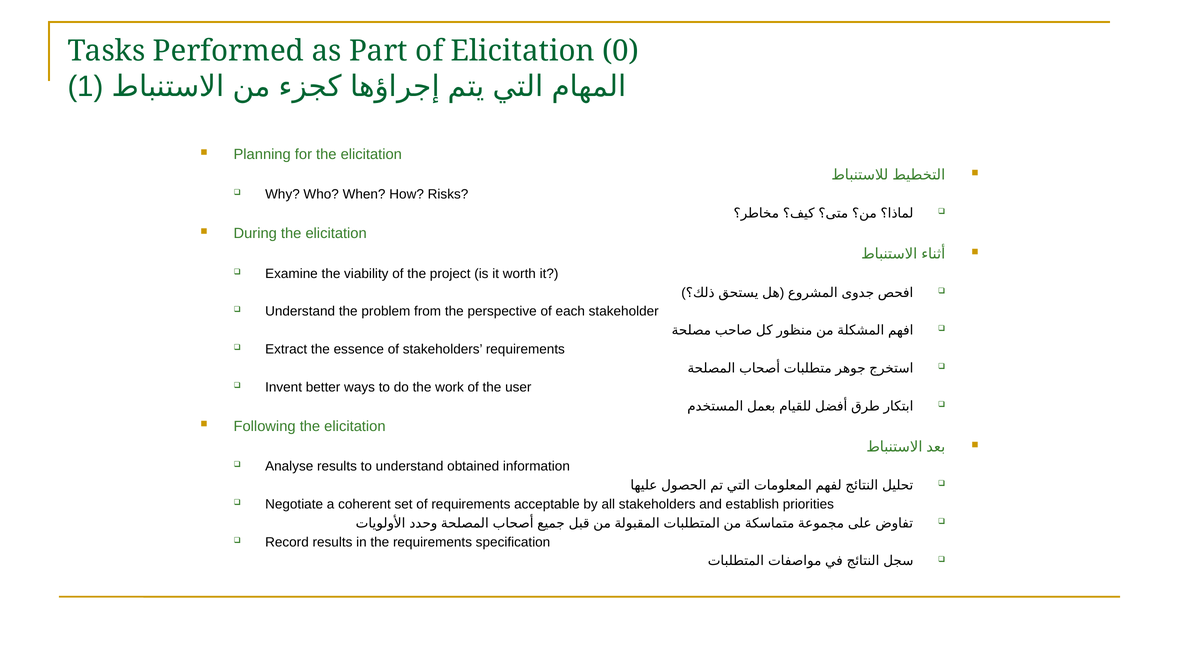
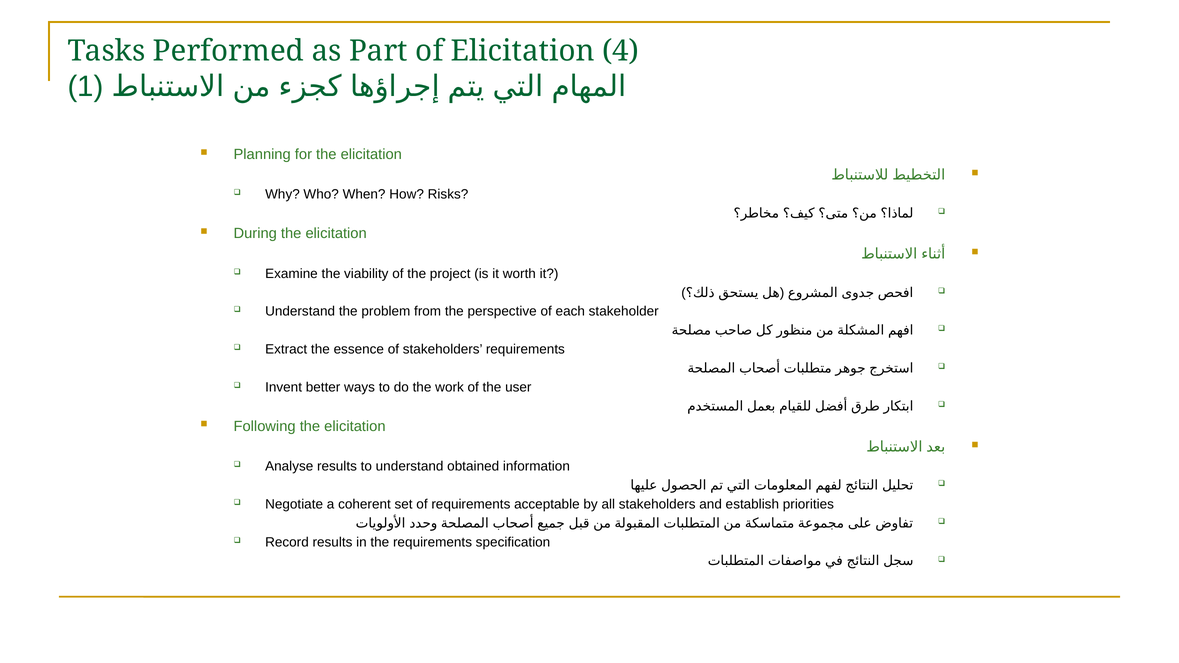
0: 0 -> 4
